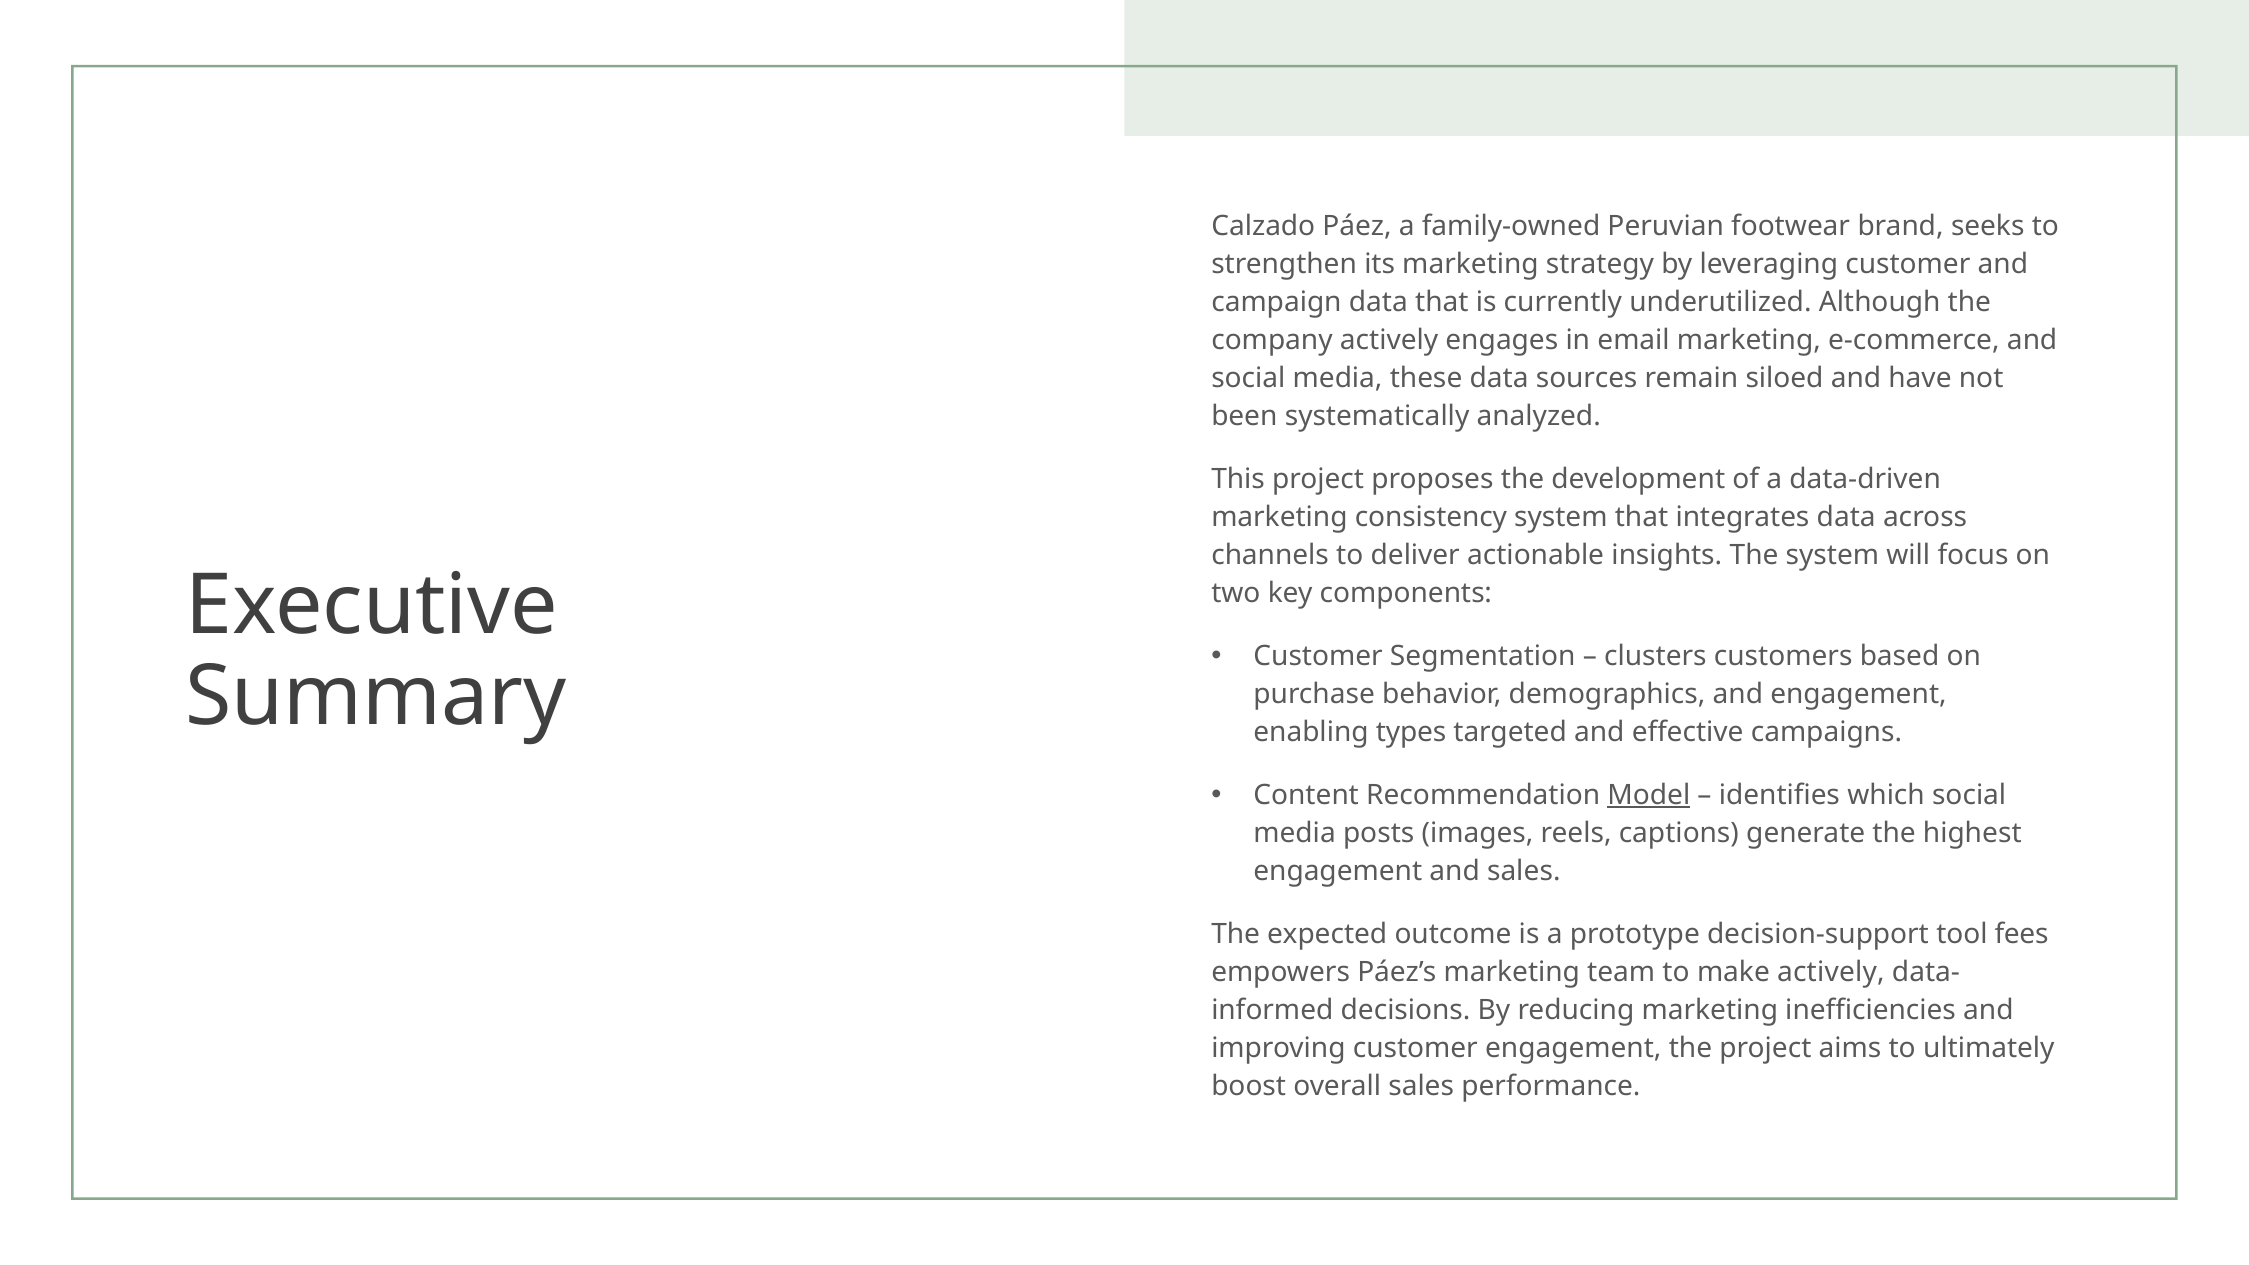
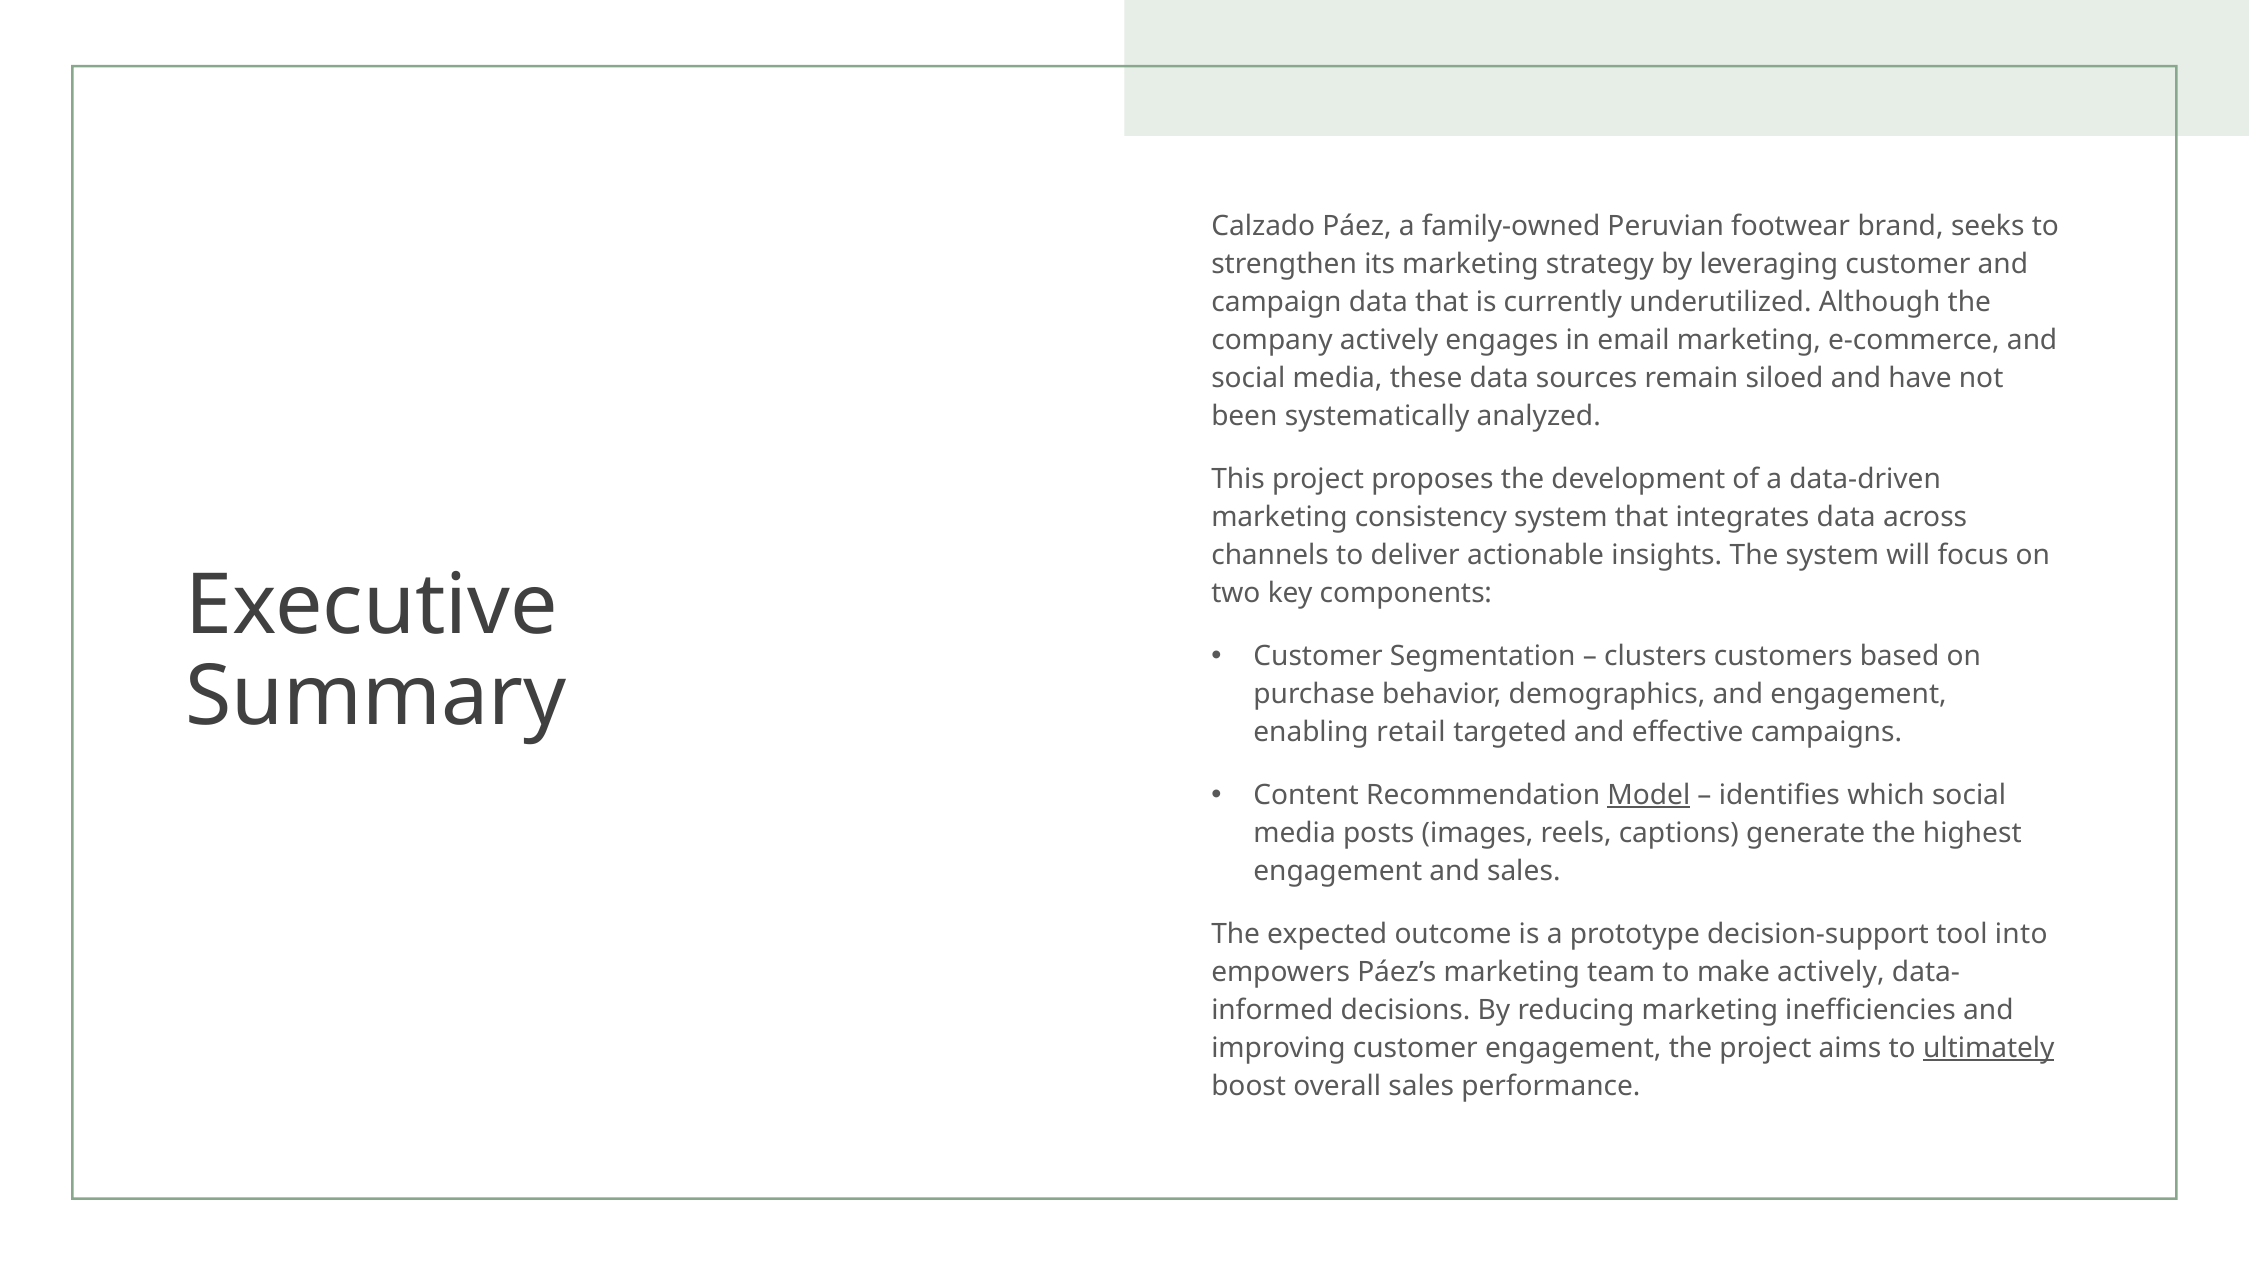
types: types -> retail
fees: fees -> into
ultimately underline: none -> present
